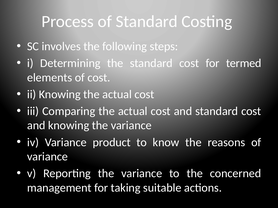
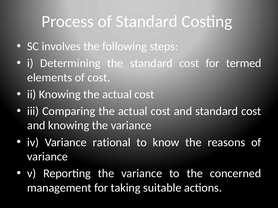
product: product -> rational
